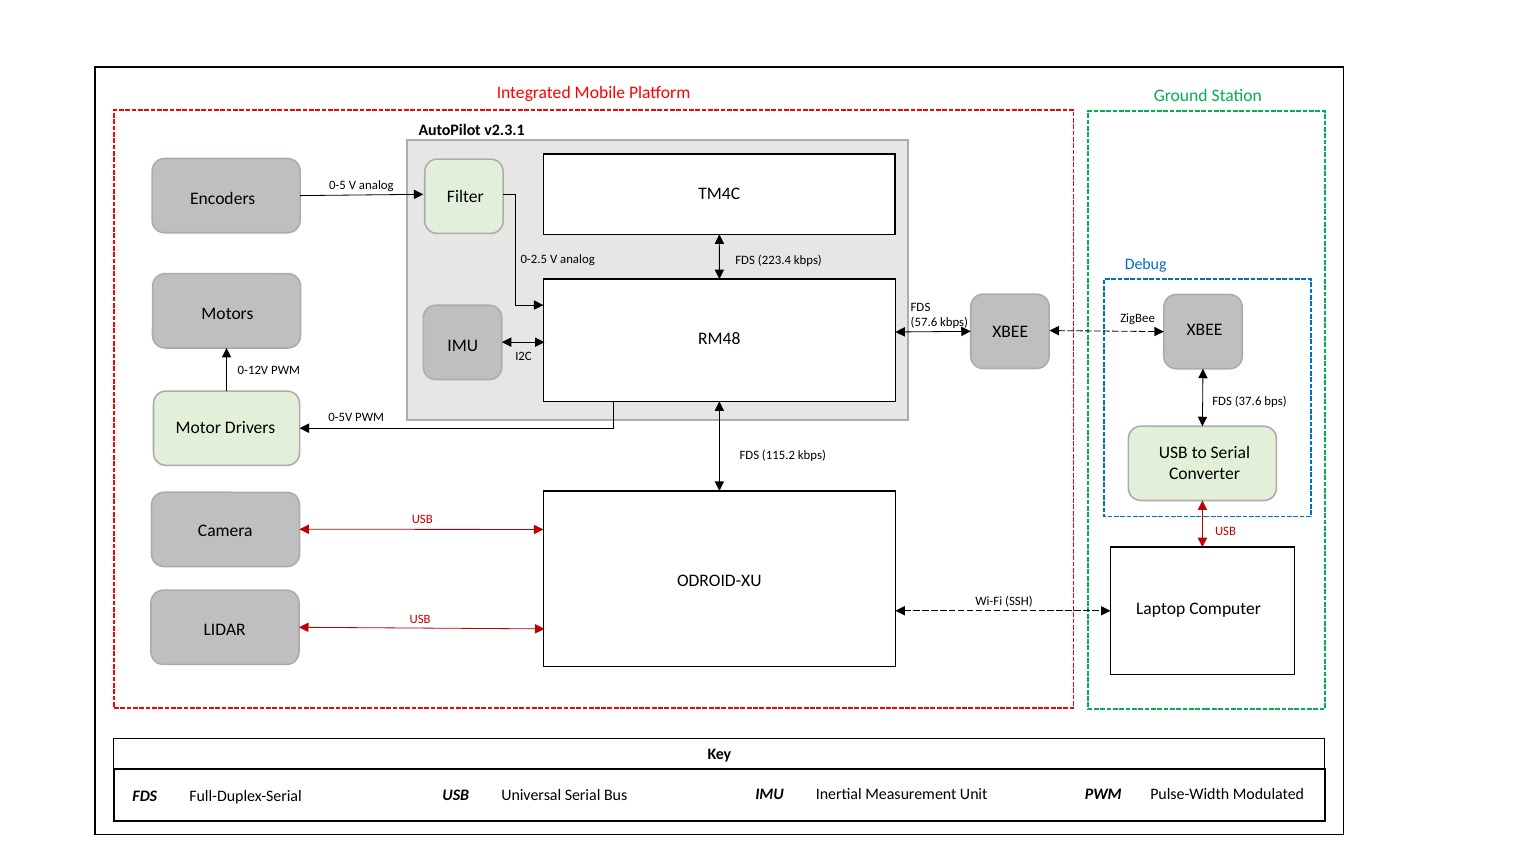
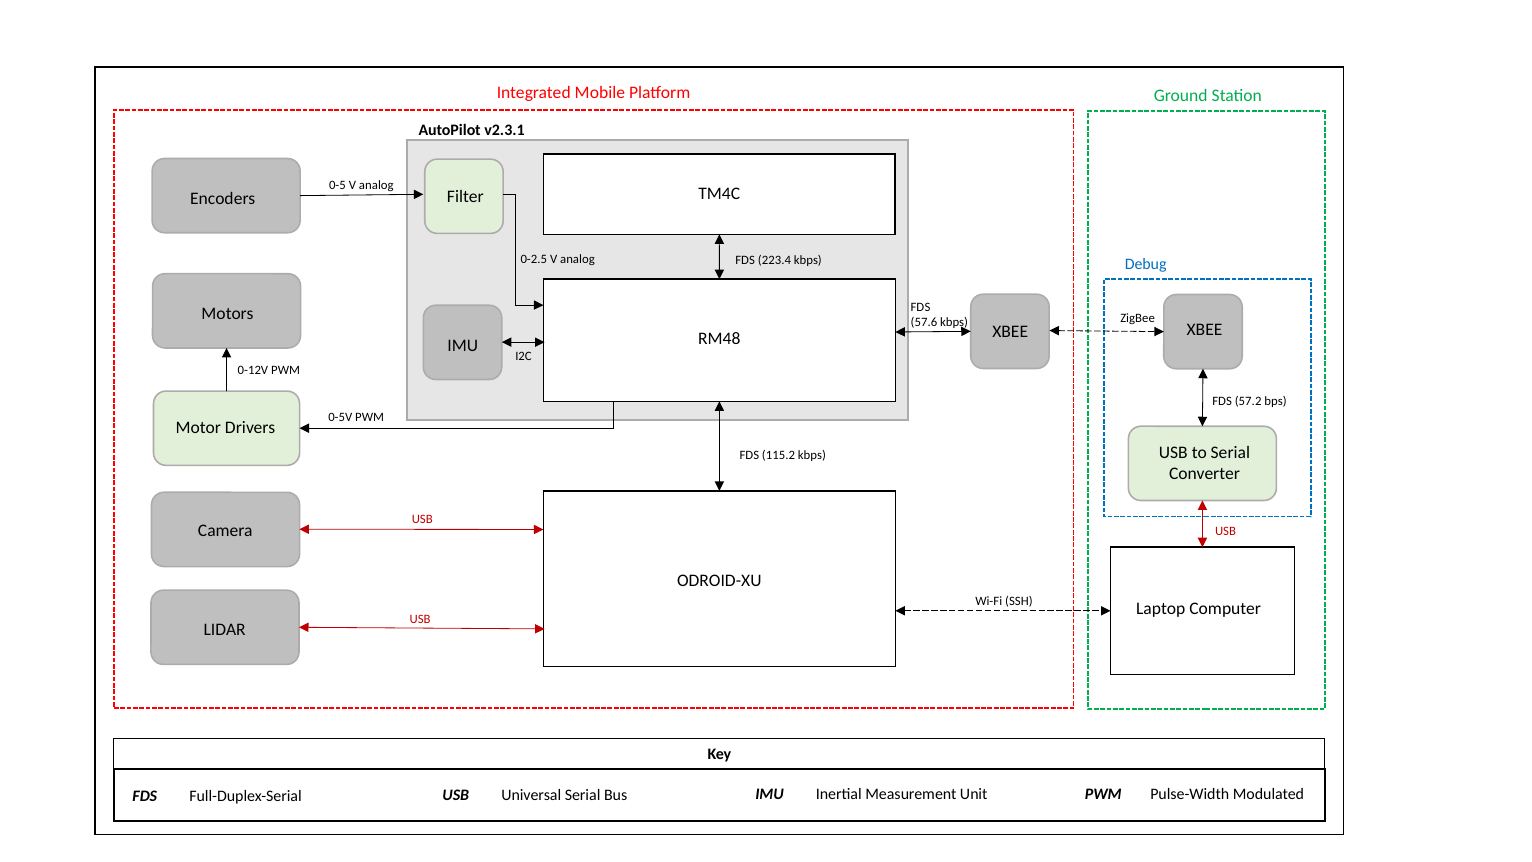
37.6: 37.6 -> 57.2
